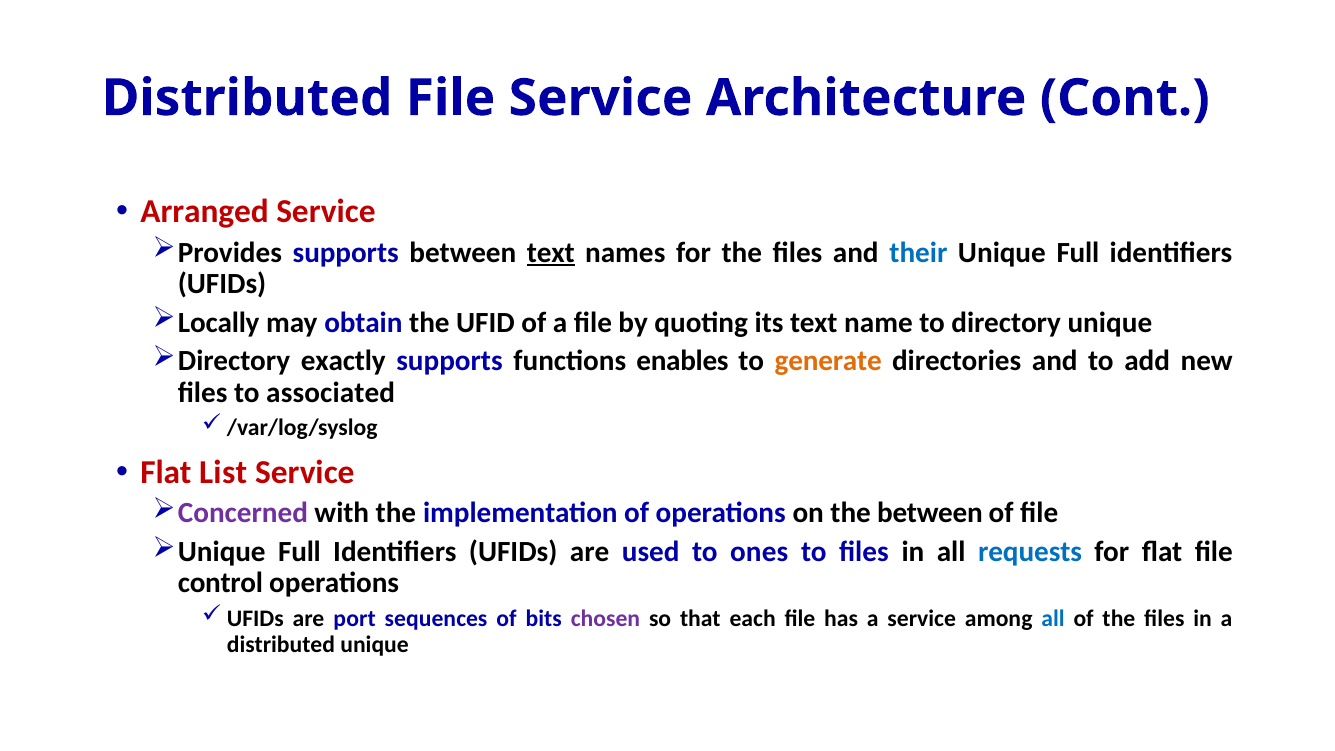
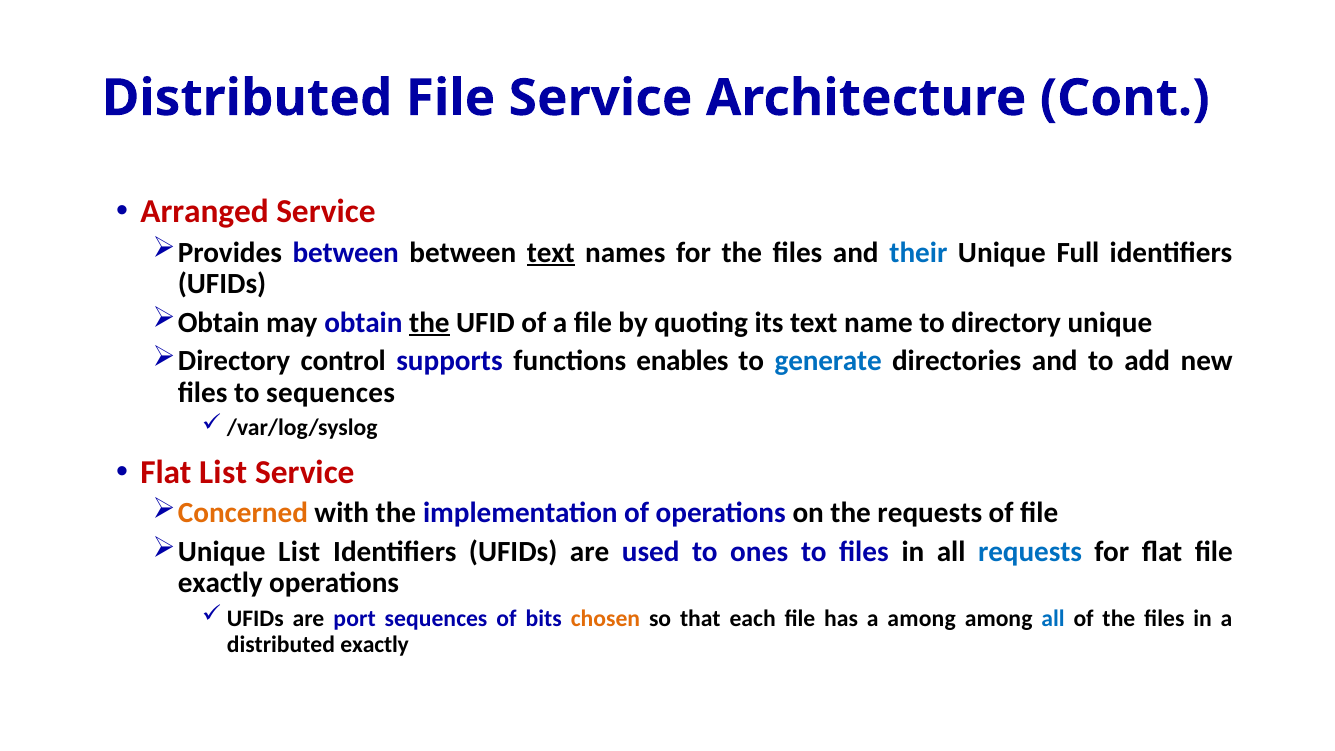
Provides supports: supports -> between
Locally at (219, 322): Locally -> Obtain
the at (429, 322) underline: none -> present
exactly: exactly -> control
generate colour: orange -> blue
to associated: associated -> sequences
Concerned colour: purple -> orange
the between: between -> requests
Full at (300, 552): Full -> List
control at (220, 583): control -> exactly
chosen colour: purple -> orange
a service: service -> among
distributed unique: unique -> exactly
